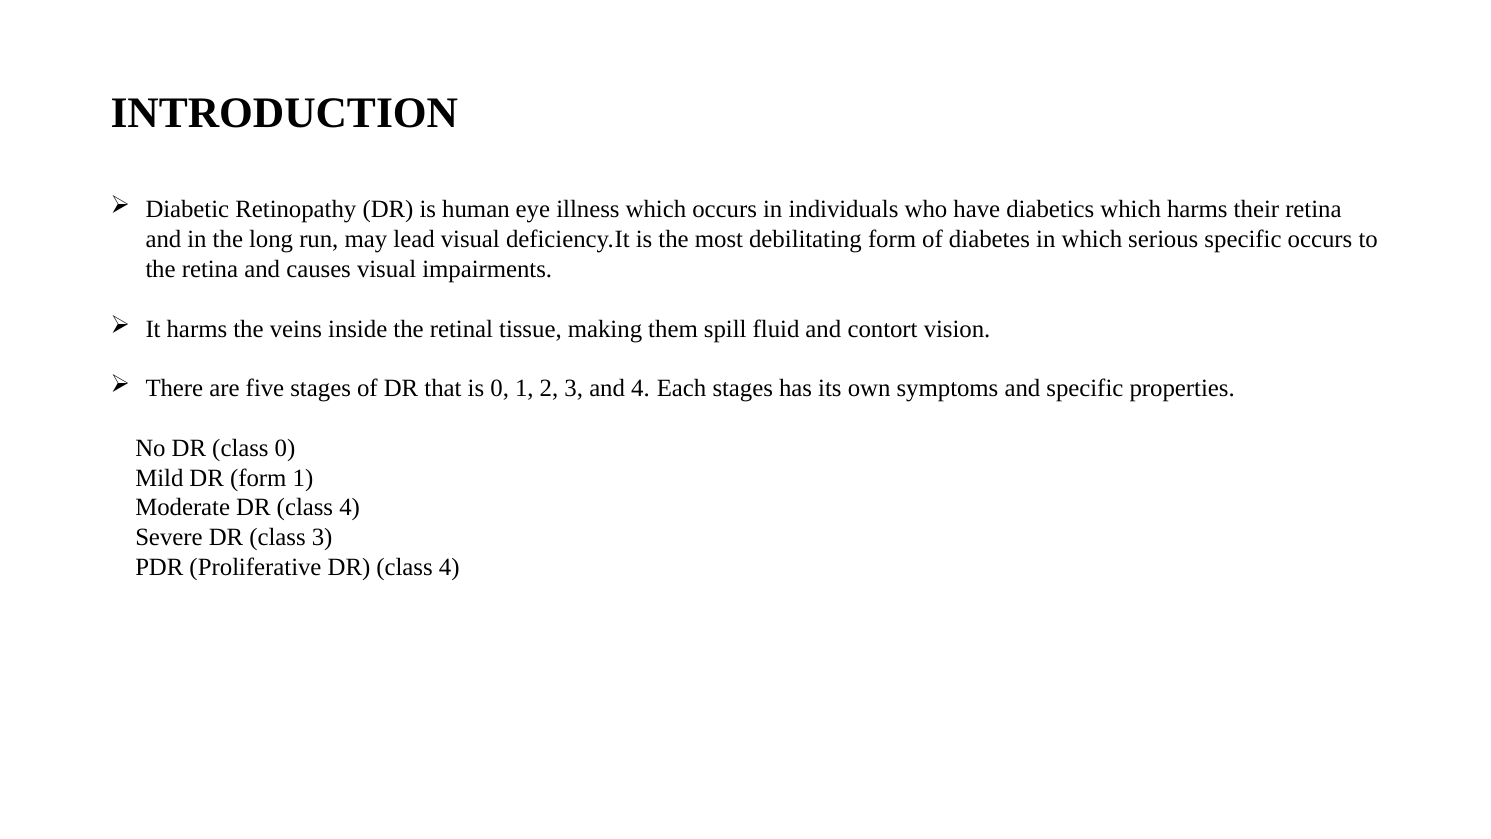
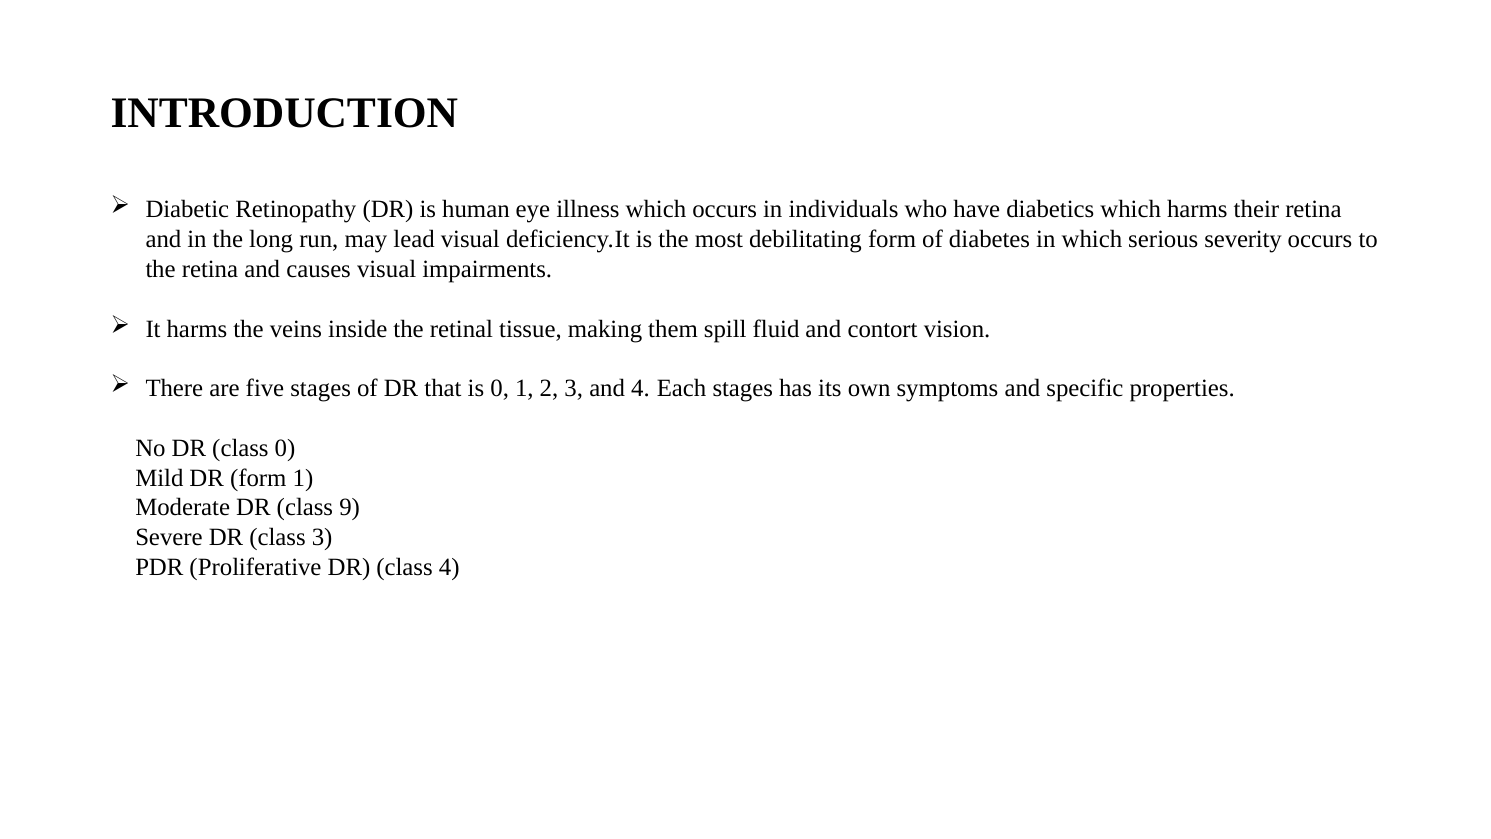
serious specific: specific -> severity
Moderate DR class 4: 4 -> 9
